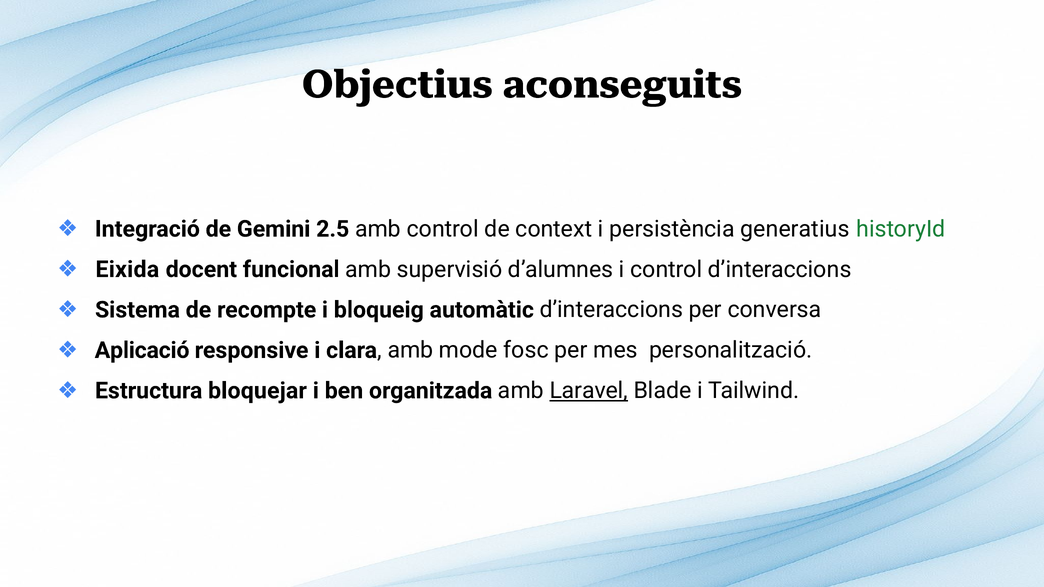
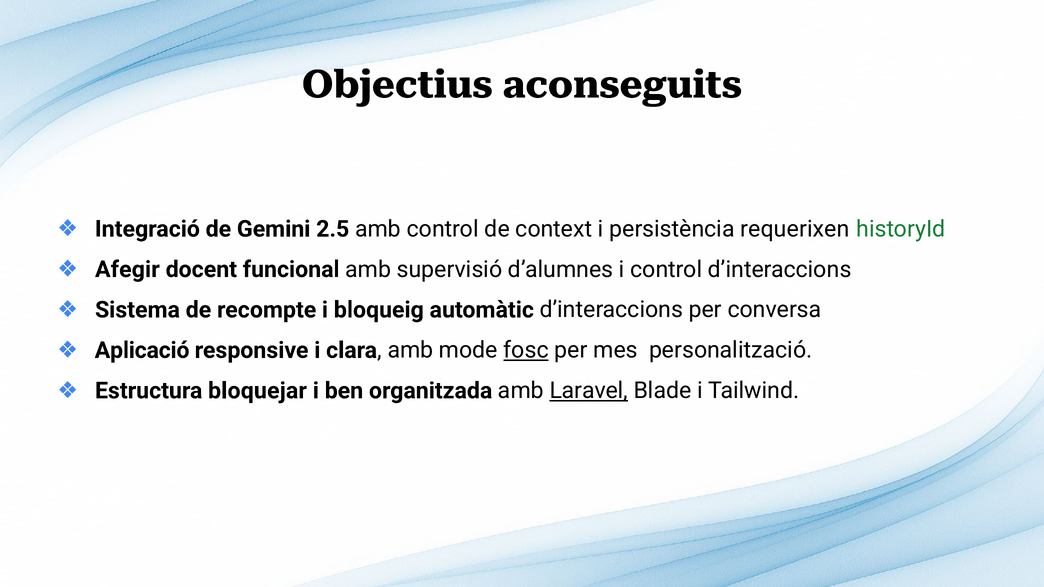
generatius: generatius -> requerixen
Eixida: Eixida -> Afegir
fosc underline: none -> present
